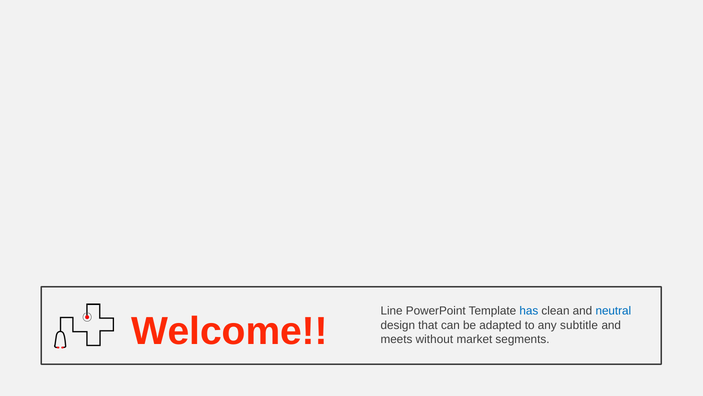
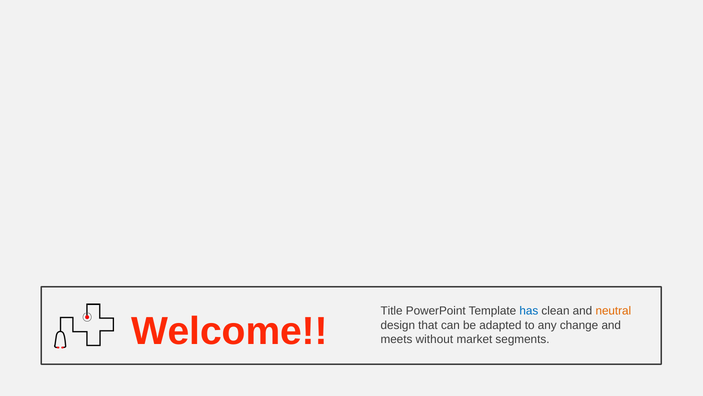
Line: Line -> Title
neutral colour: blue -> orange
subtitle: subtitle -> change
